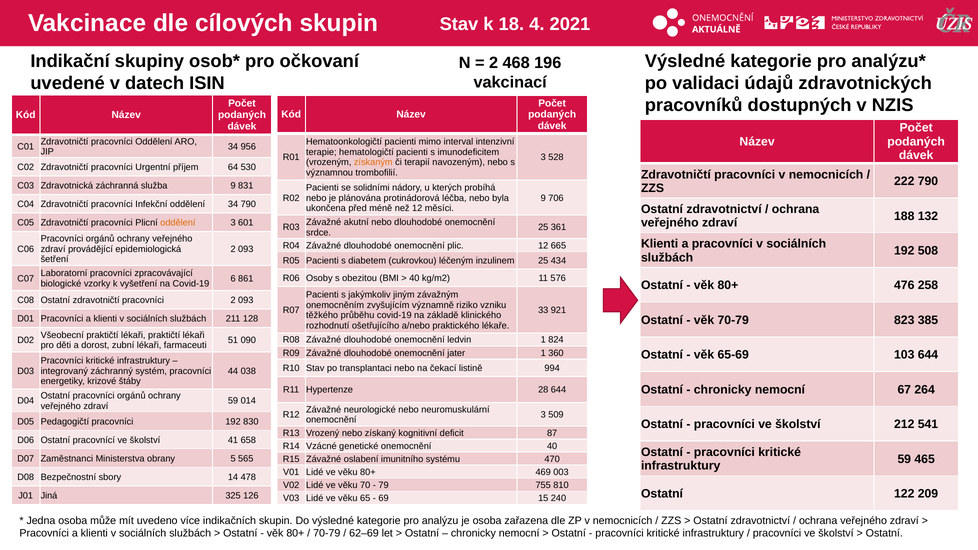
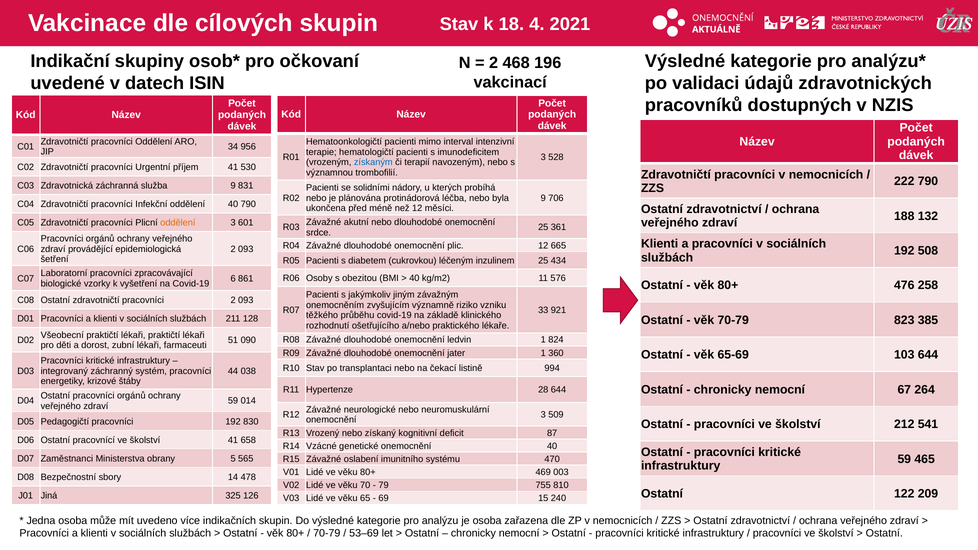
získaným colour: orange -> blue
příjem 64: 64 -> 41
oddělení 34: 34 -> 40
62–69: 62–69 -> 53–69
